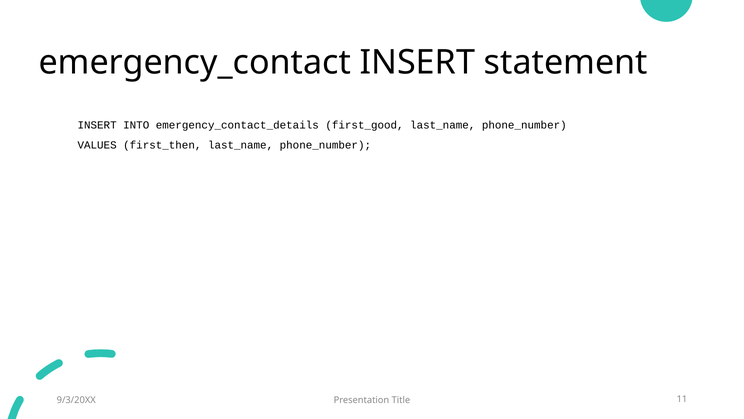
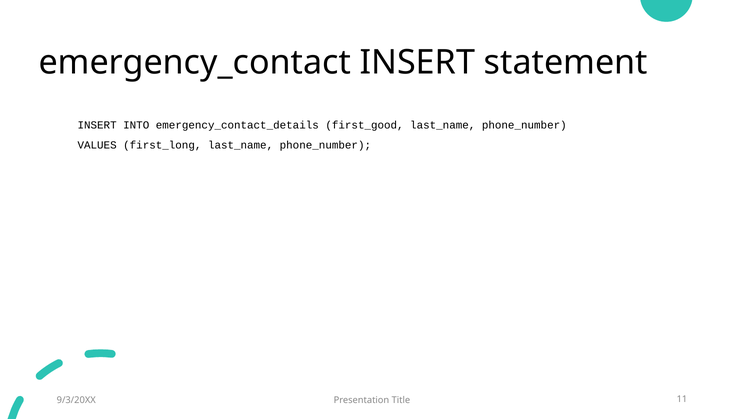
first_then: first_then -> first_long
